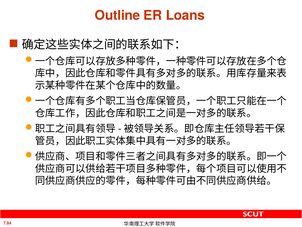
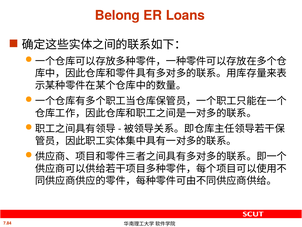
Outline: Outline -> Belong
